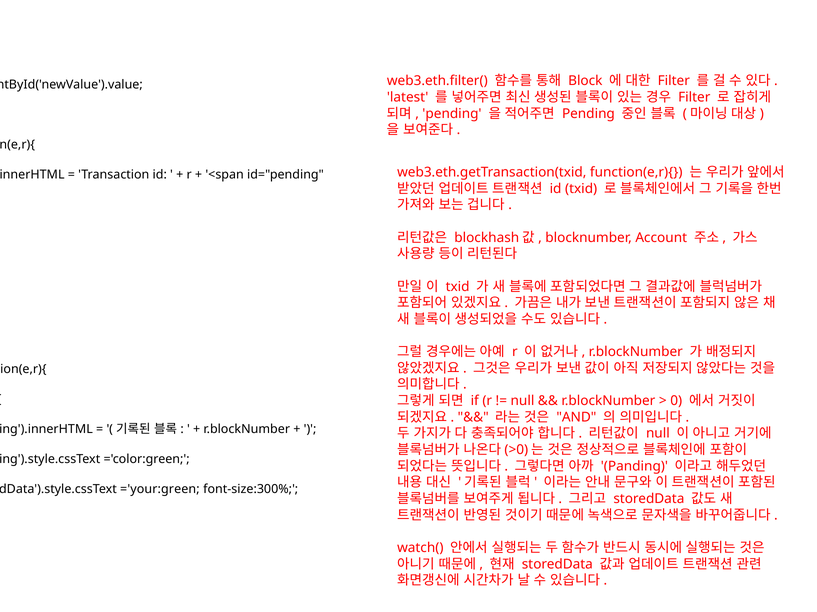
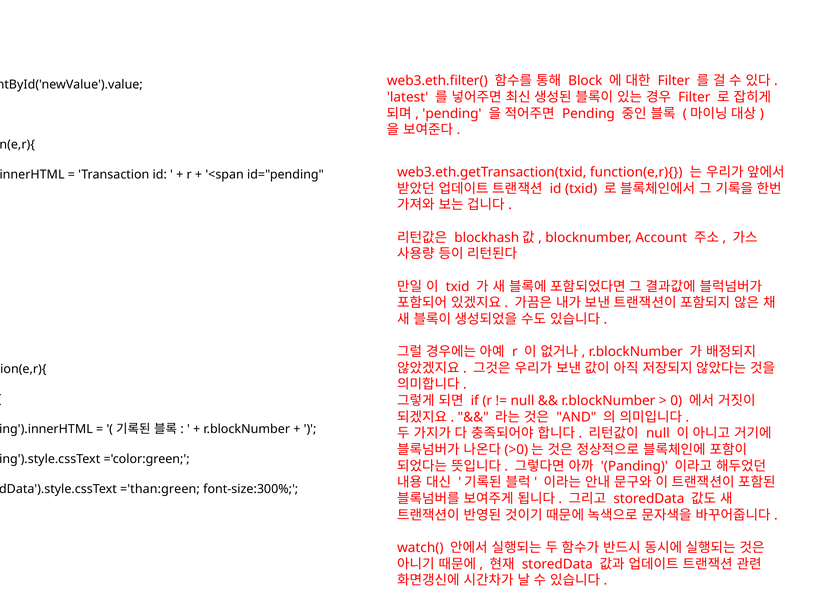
='your:green: ='your:green -> ='than:green
